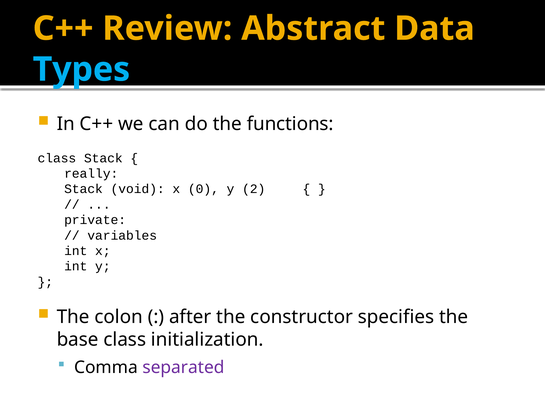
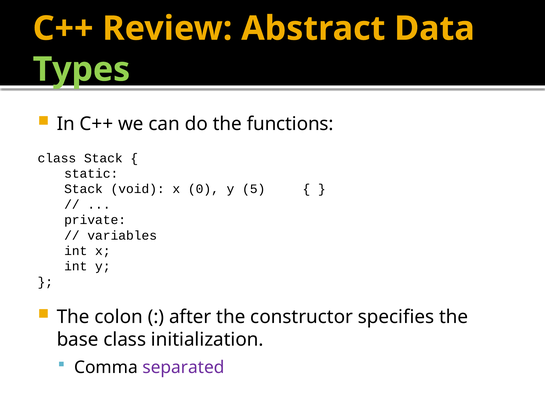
Types colour: light blue -> light green
really: really -> static
2: 2 -> 5
